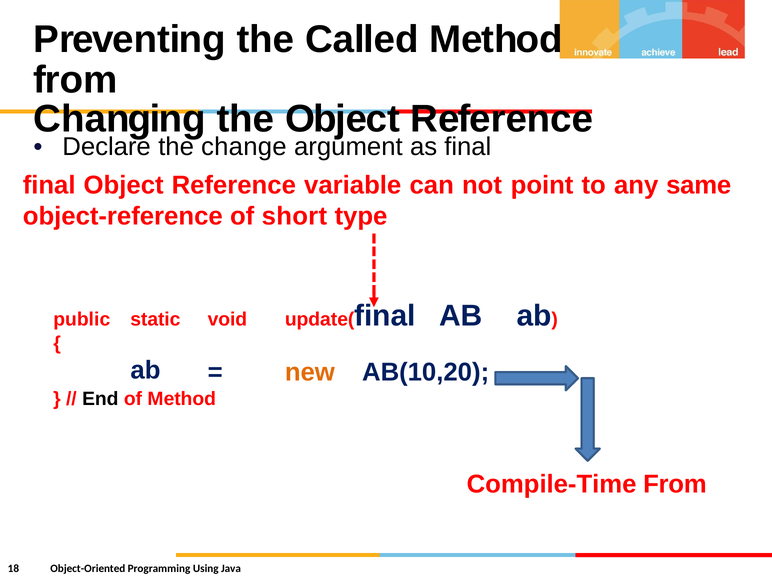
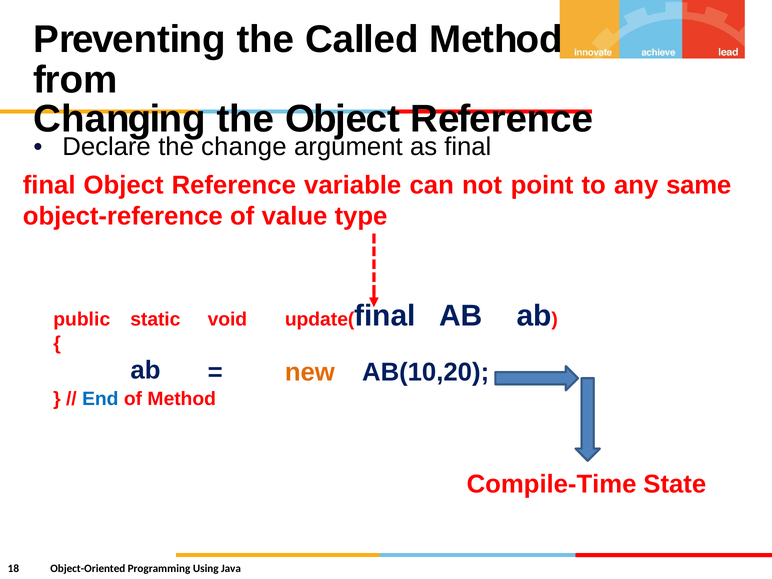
short: short -> value
End colour: black -> blue
Compile-Time From: From -> State
